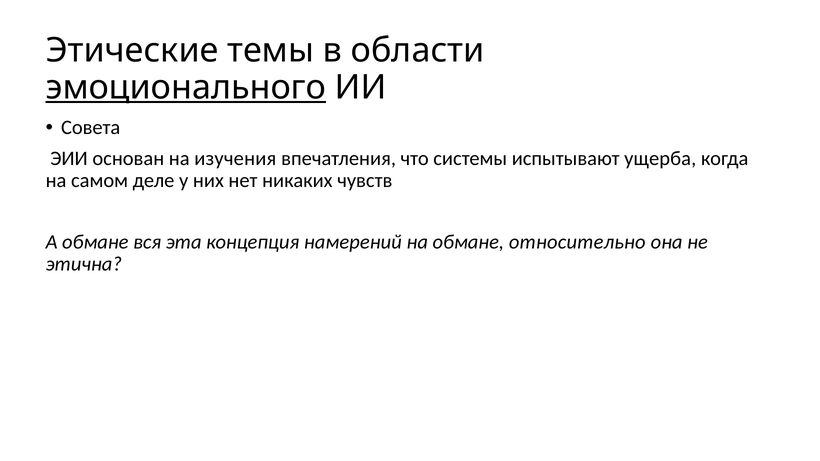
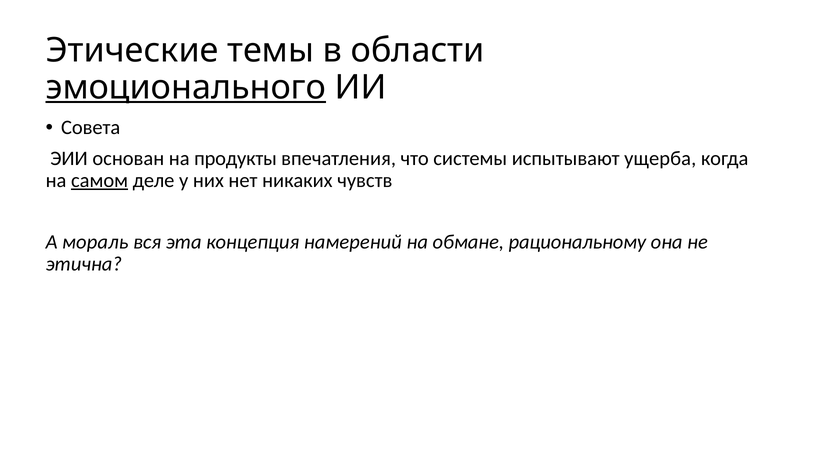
изучения: изучения -> продукты
самом underline: none -> present
А обмане: обмане -> мораль
относительно: относительно -> рациональному
